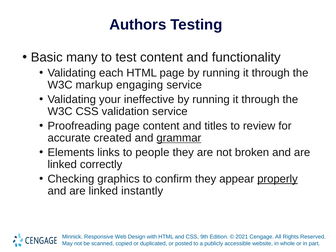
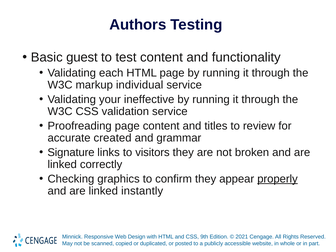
many: many -> guest
engaging: engaging -> individual
grammar underline: present -> none
Elements: Elements -> Signature
people: people -> visitors
